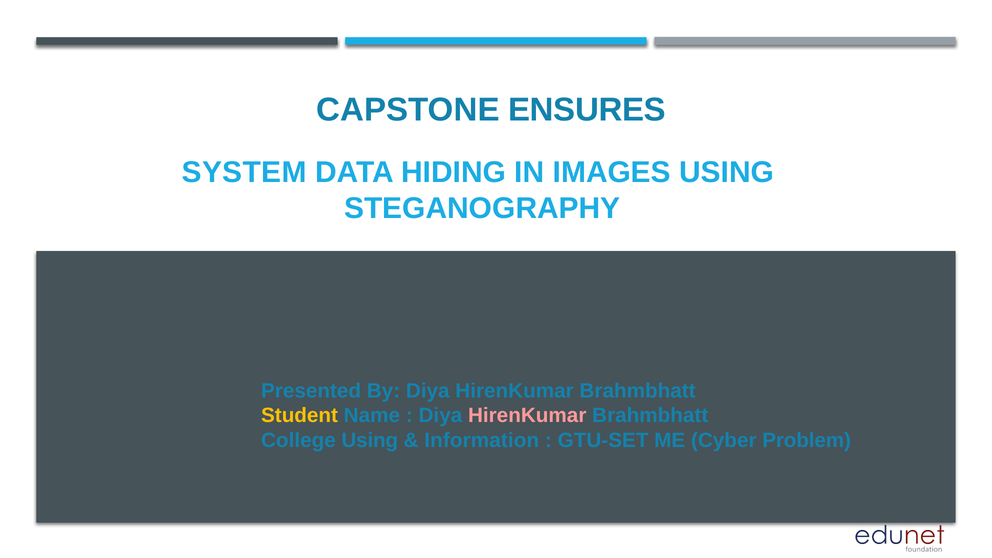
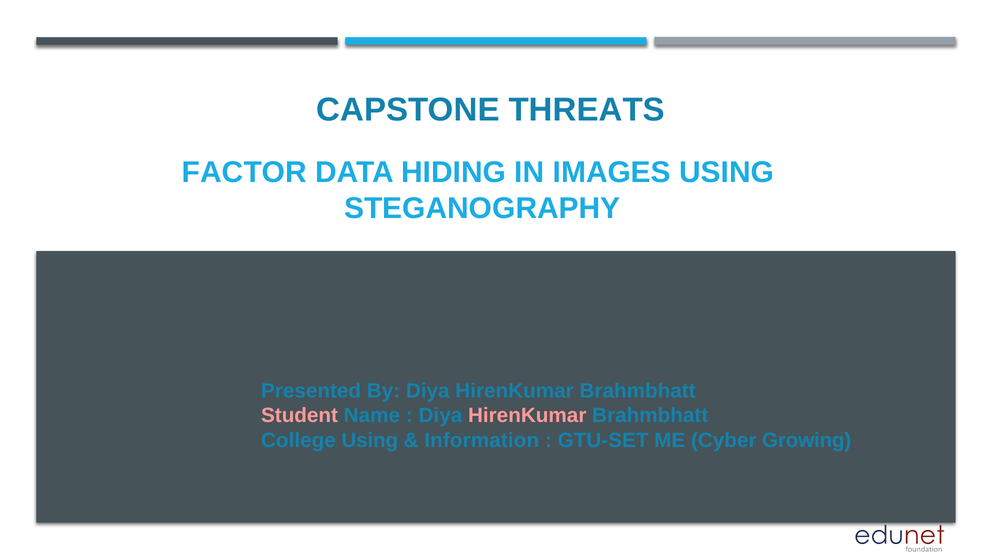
ENSURES: ENSURES -> THREATS
SYSTEM: SYSTEM -> FACTOR
Student colour: yellow -> pink
Problem: Problem -> Growing
